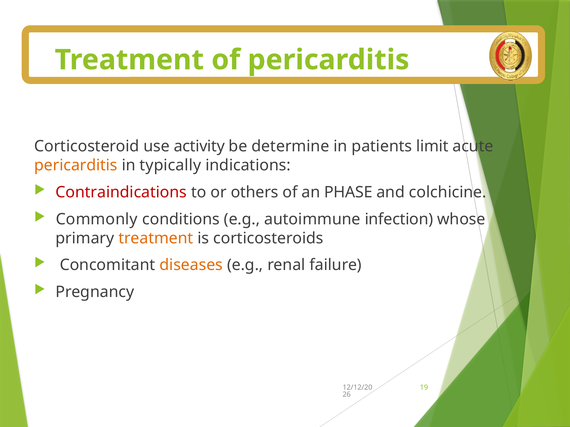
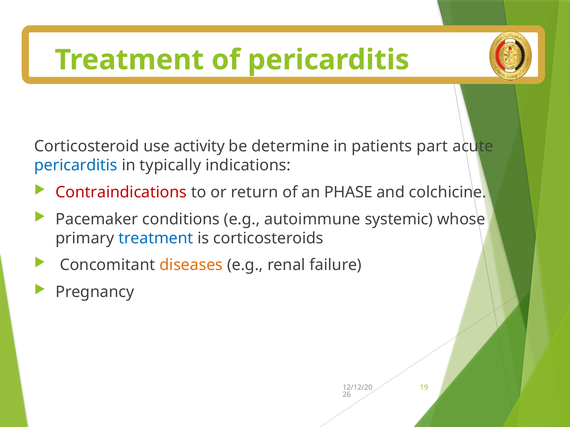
limit: limit -> part
pericarditis at (76, 166) colour: orange -> blue
others: others -> return
Commonly: Commonly -> Pacemaker
infection: infection -> systemic
treatment at (156, 238) colour: orange -> blue
